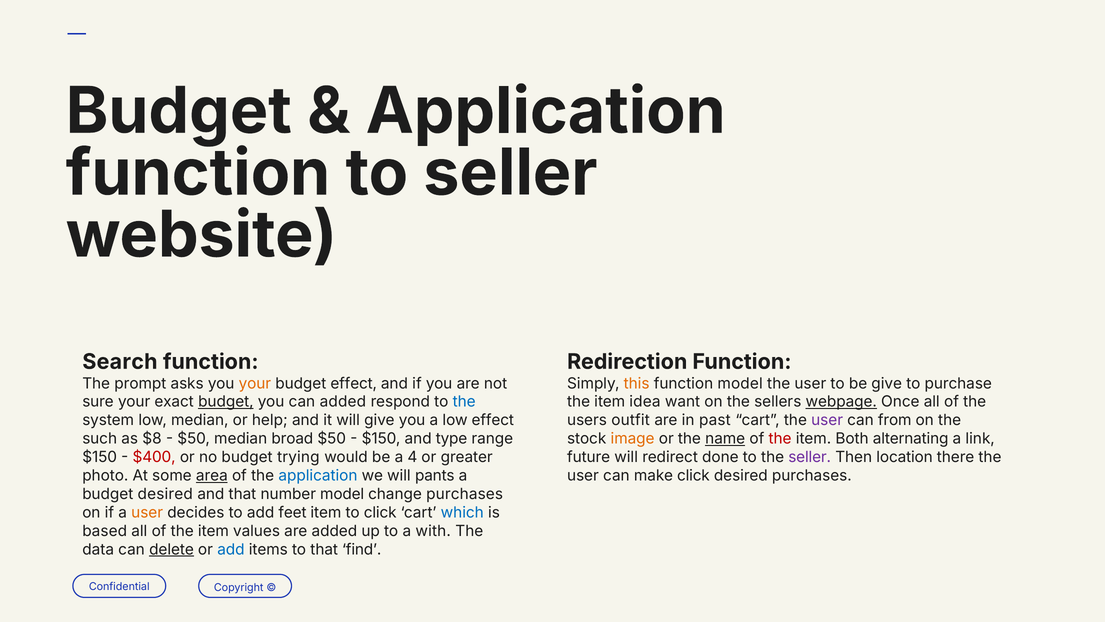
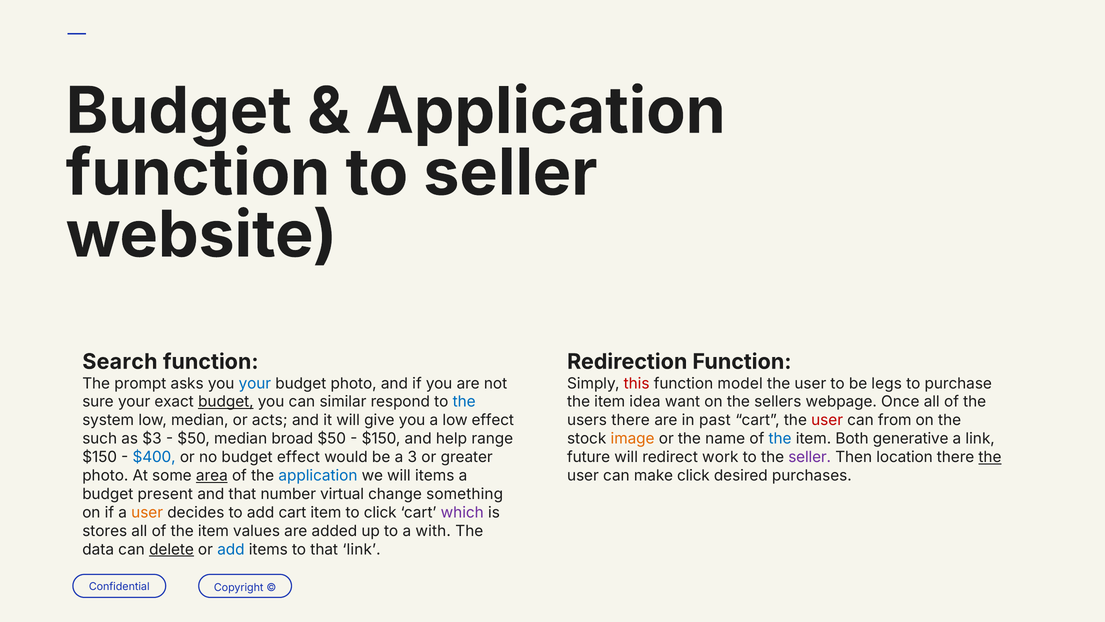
your at (255, 383) colour: orange -> blue
budget effect: effect -> photo
this colour: orange -> red
be give: give -> legs
can added: added -> similar
webpage underline: present -> none
help: help -> acts
users outfit: outfit -> there
user at (827, 420) colour: purple -> red
$8: $8 -> $3
type: type -> help
name underline: present -> none
the at (780, 439) colour: red -> blue
alternating: alternating -> generative
$400 colour: red -> blue
budget trying: trying -> effect
4: 4 -> 3
done: done -> work
the at (990, 457) underline: none -> present
will pants: pants -> items
budget desired: desired -> present
number model: model -> virtual
change purchases: purchases -> something
add feet: feet -> cart
which colour: blue -> purple
based: based -> stores
that find: find -> link
